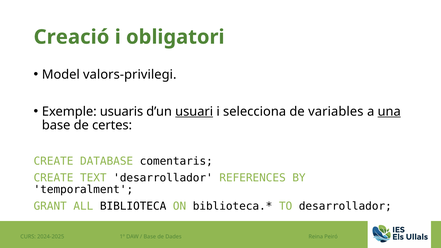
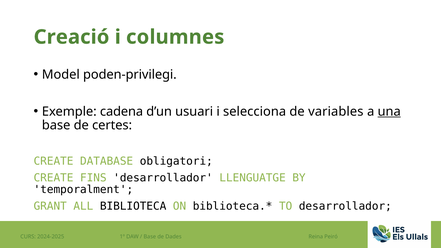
obligatori: obligatori -> columnes
valors-privilegi: valors-privilegi -> poden-privilegi
usuaris: usuaris -> cadena
usuari underline: present -> none
comentaris: comentaris -> obligatori
TEXT: TEXT -> FINS
REFERENCES: REFERENCES -> LLENGUATGE
